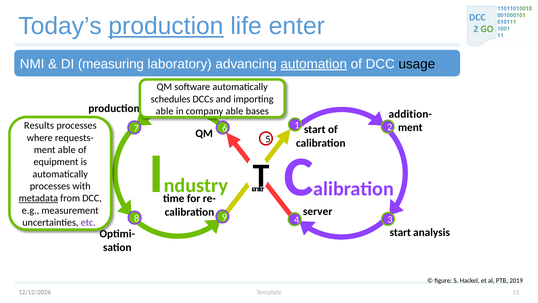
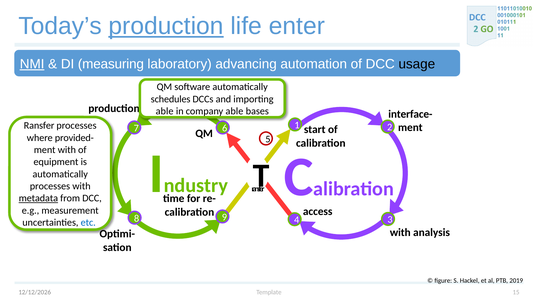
NMI underline: none -> present
automation underline: present -> none
addition-: addition- -> interface-
Results at (39, 125): Results -> Ransfer
requests-: requests- -> provided-
ment able: able -> with
server: server -> access
etc colour: purple -> blue
start at (400, 232): start -> with
